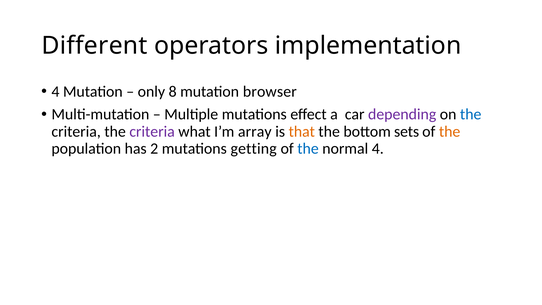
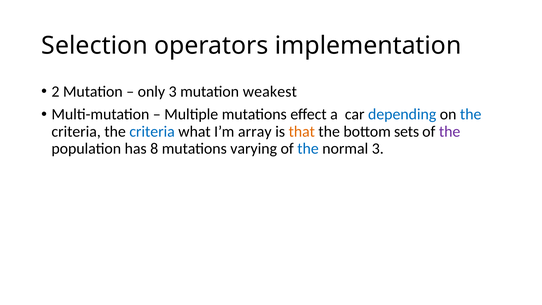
Different: Different -> Selection
4 at (55, 92): 4 -> 2
only 8: 8 -> 3
browser: browser -> weakest
depending colour: purple -> blue
criteria at (152, 131) colour: purple -> blue
the at (450, 131) colour: orange -> purple
2: 2 -> 8
getting: getting -> varying
normal 4: 4 -> 3
